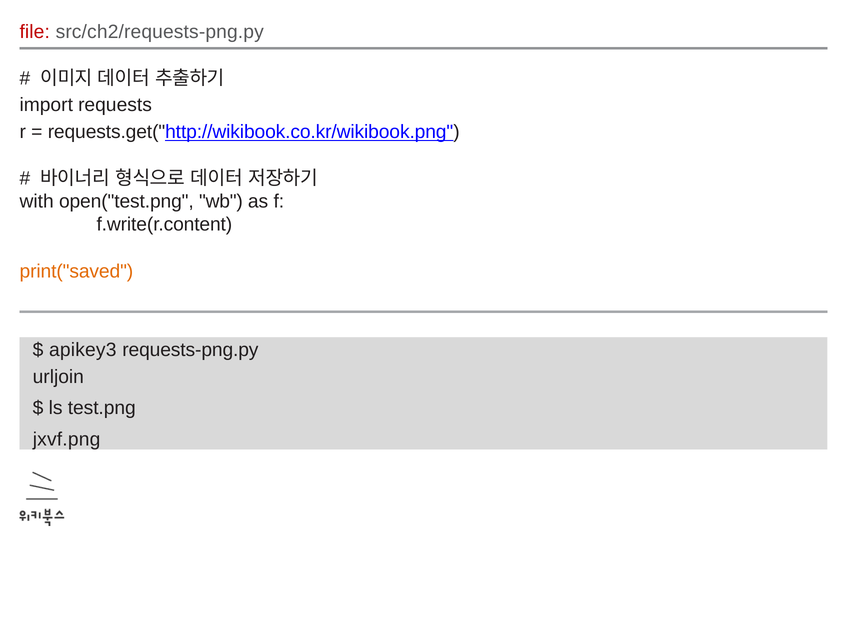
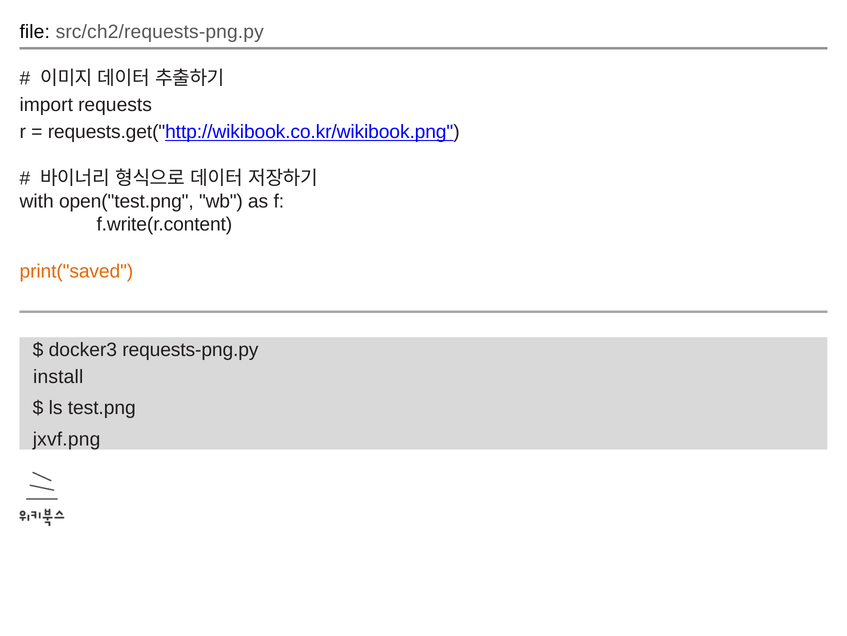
file colour: red -> black
apikey3: apikey3 -> docker3
urljoin: urljoin -> install
